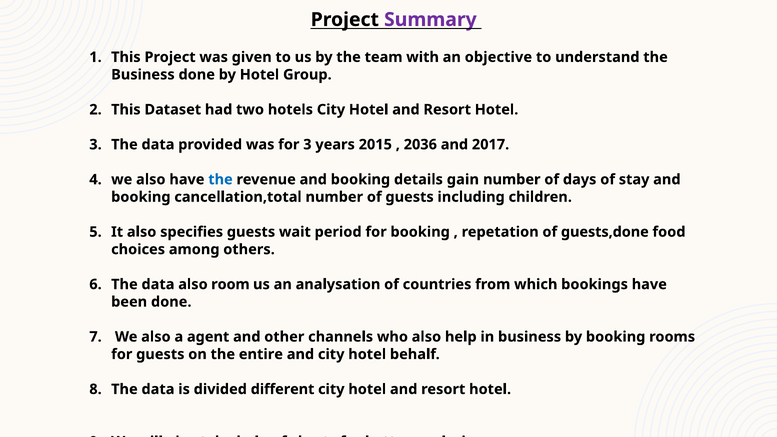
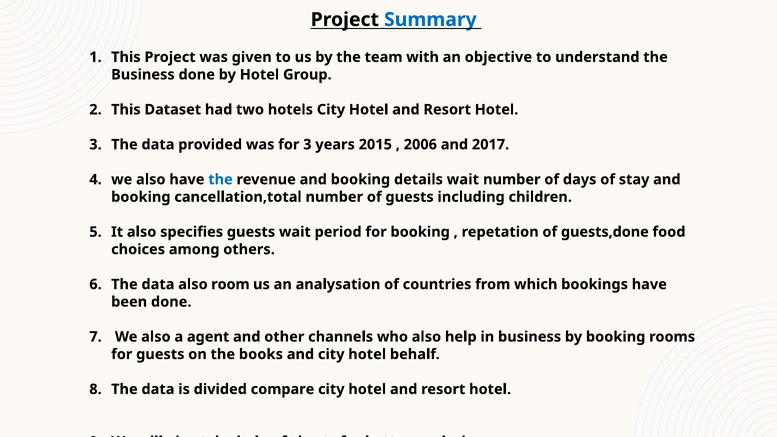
Summary colour: purple -> blue
2036: 2036 -> 2006
details gain: gain -> wait
entire: entire -> books
different: different -> compare
